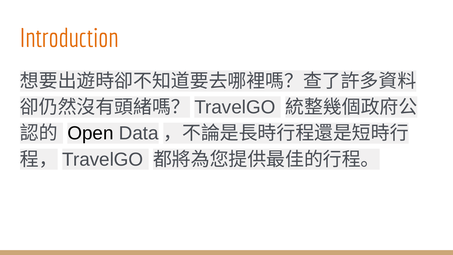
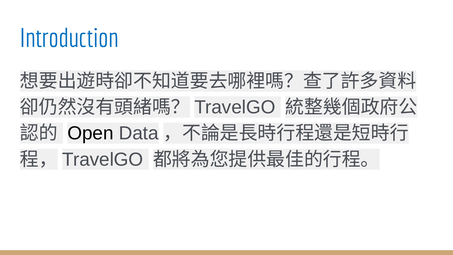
Introduction colour: orange -> blue
